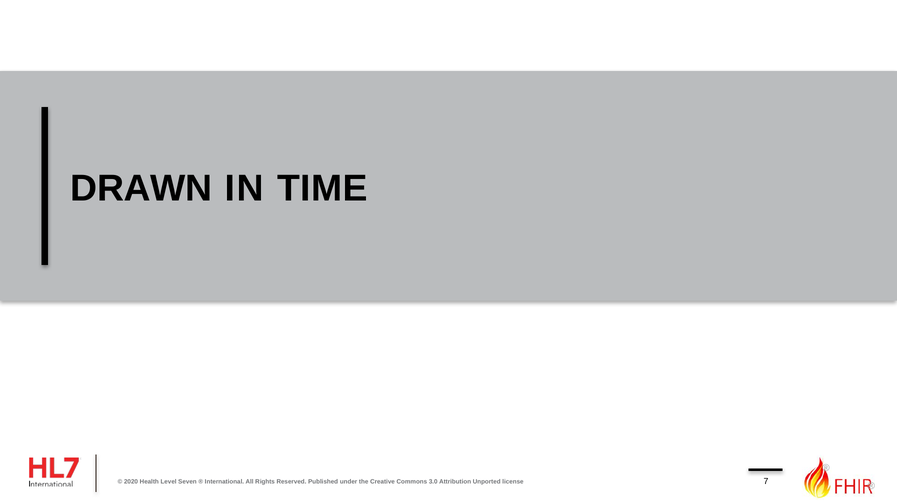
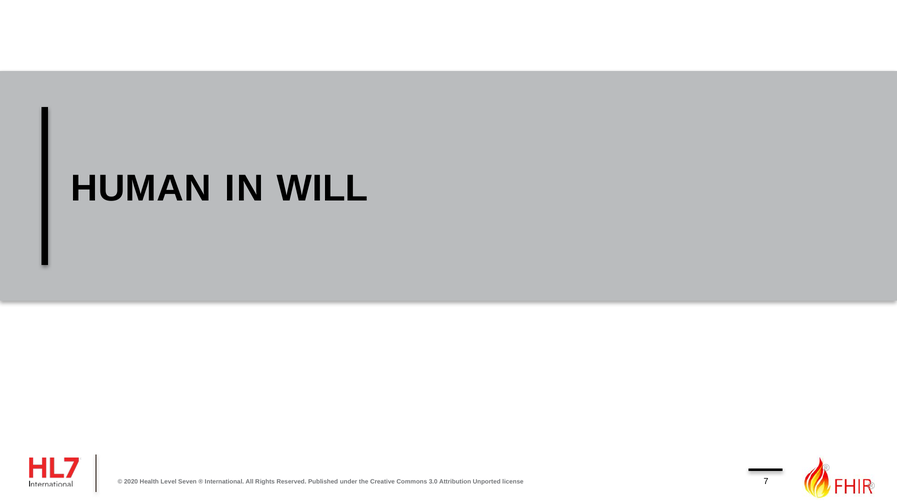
DRAWN: DRAWN -> HUMAN
TIME: TIME -> WILL
